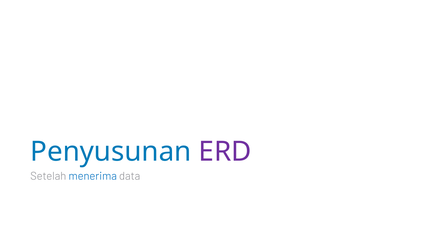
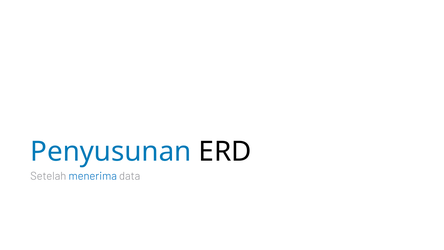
ERD colour: purple -> black
